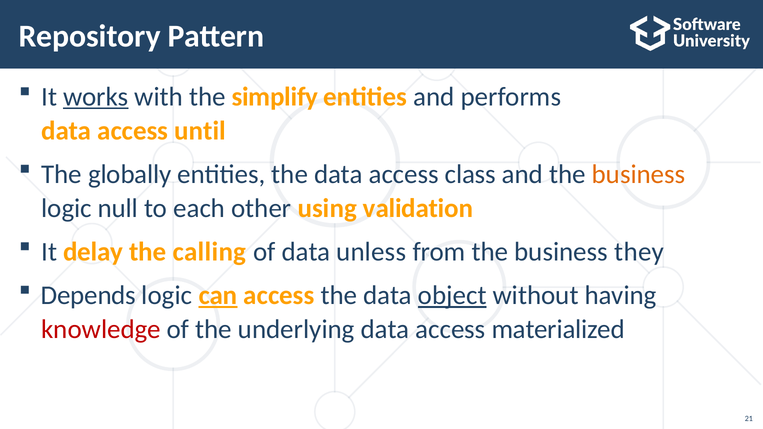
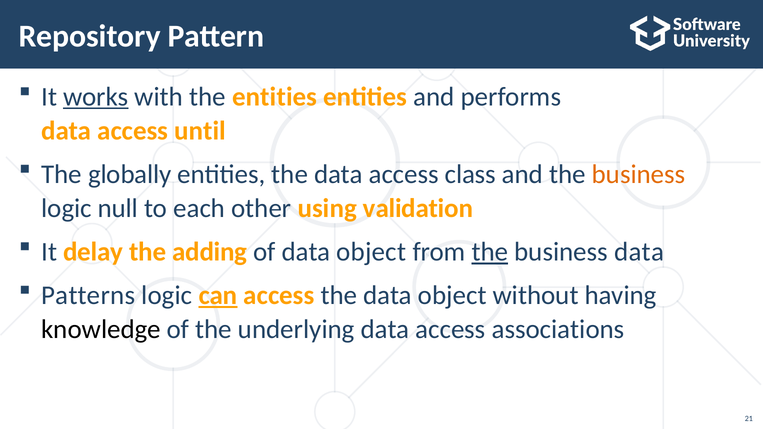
the simplify: simplify -> entities
calling: calling -> adding
of data unless: unless -> object
the at (490, 252) underline: none -> present
business they: they -> data
Depends: Depends -> Patterns
object at (452, 296) underline: present -> none
knowledge colour: red -> black
materialized: materialized -> associations
